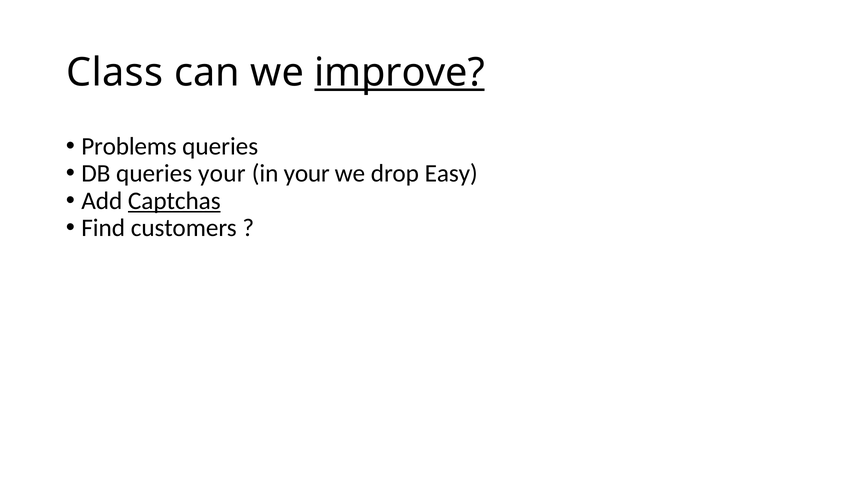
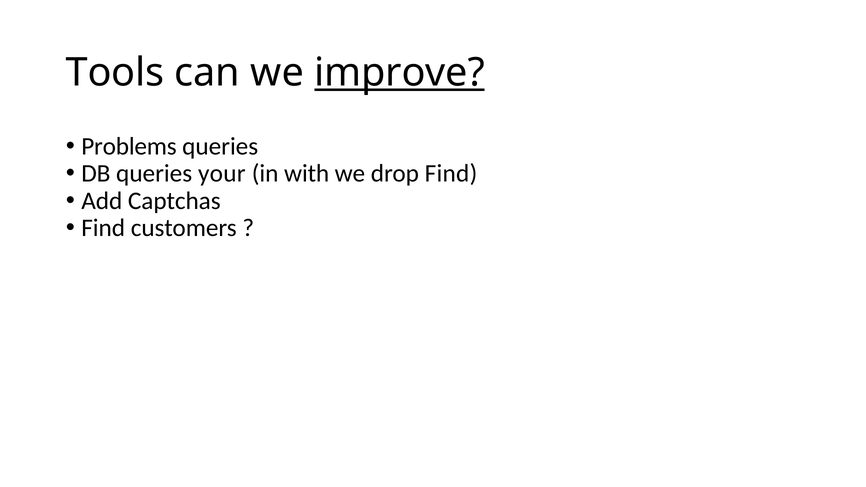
Class: Class -> Tools
in your: your -> with
drop Easy: Easy -> Find
Captchas underline: present -> none
